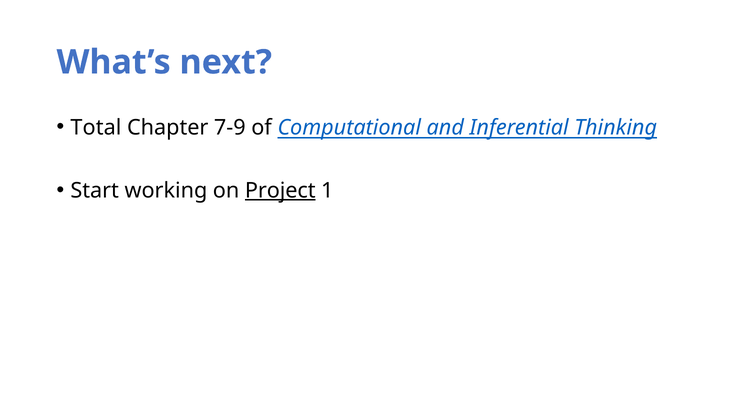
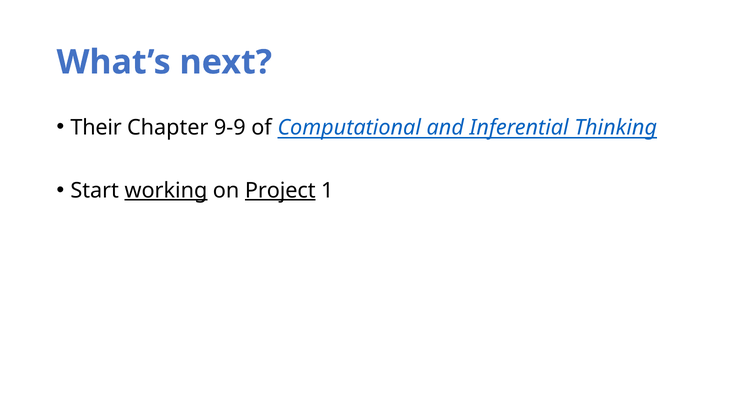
Total: Total -> Their
7-9: 7-9 -> 9-9
working underline: none -> present
